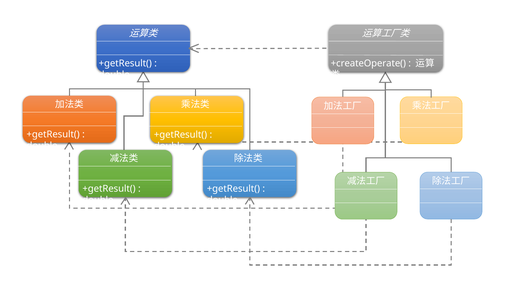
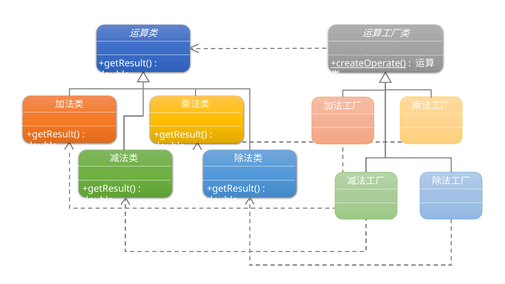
+createOperate( underline: none -> present
